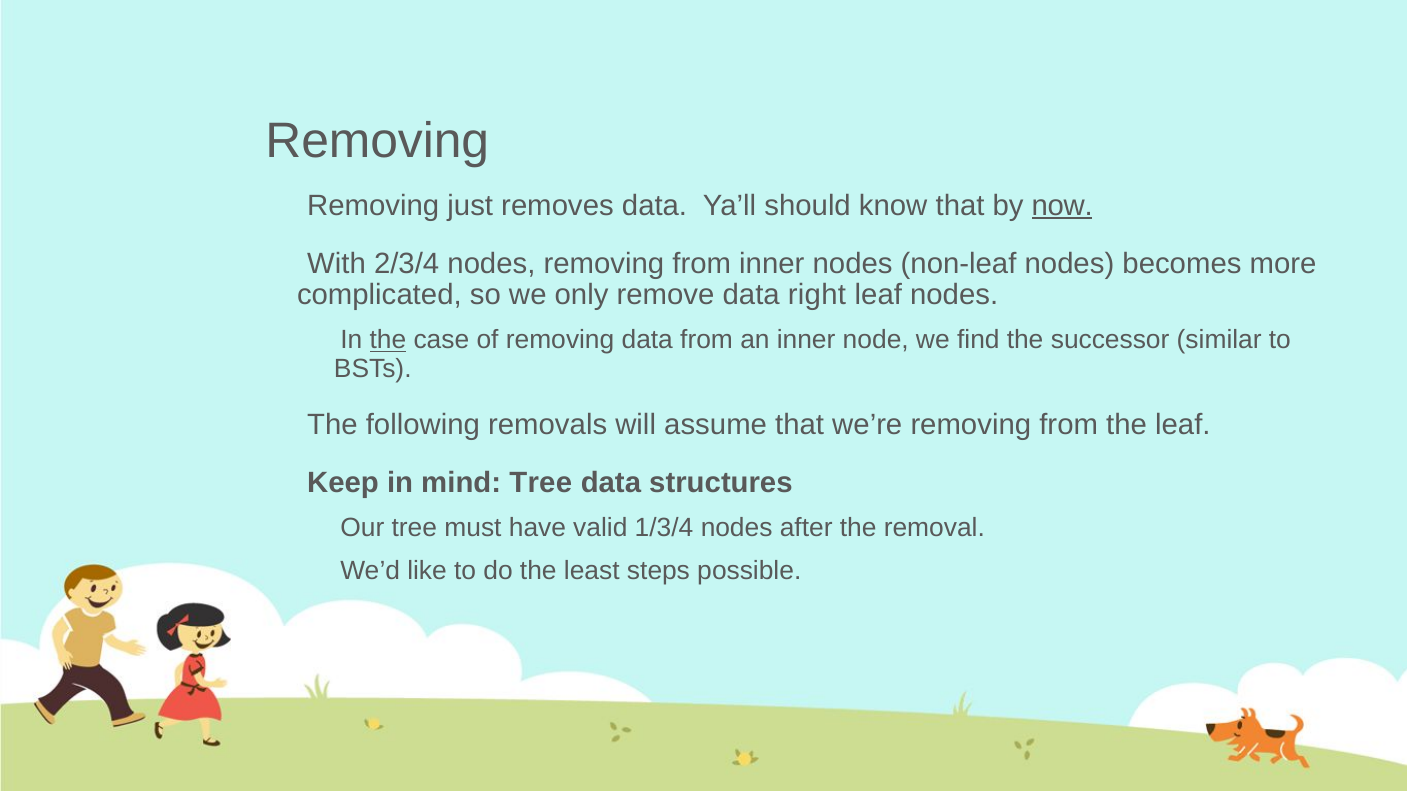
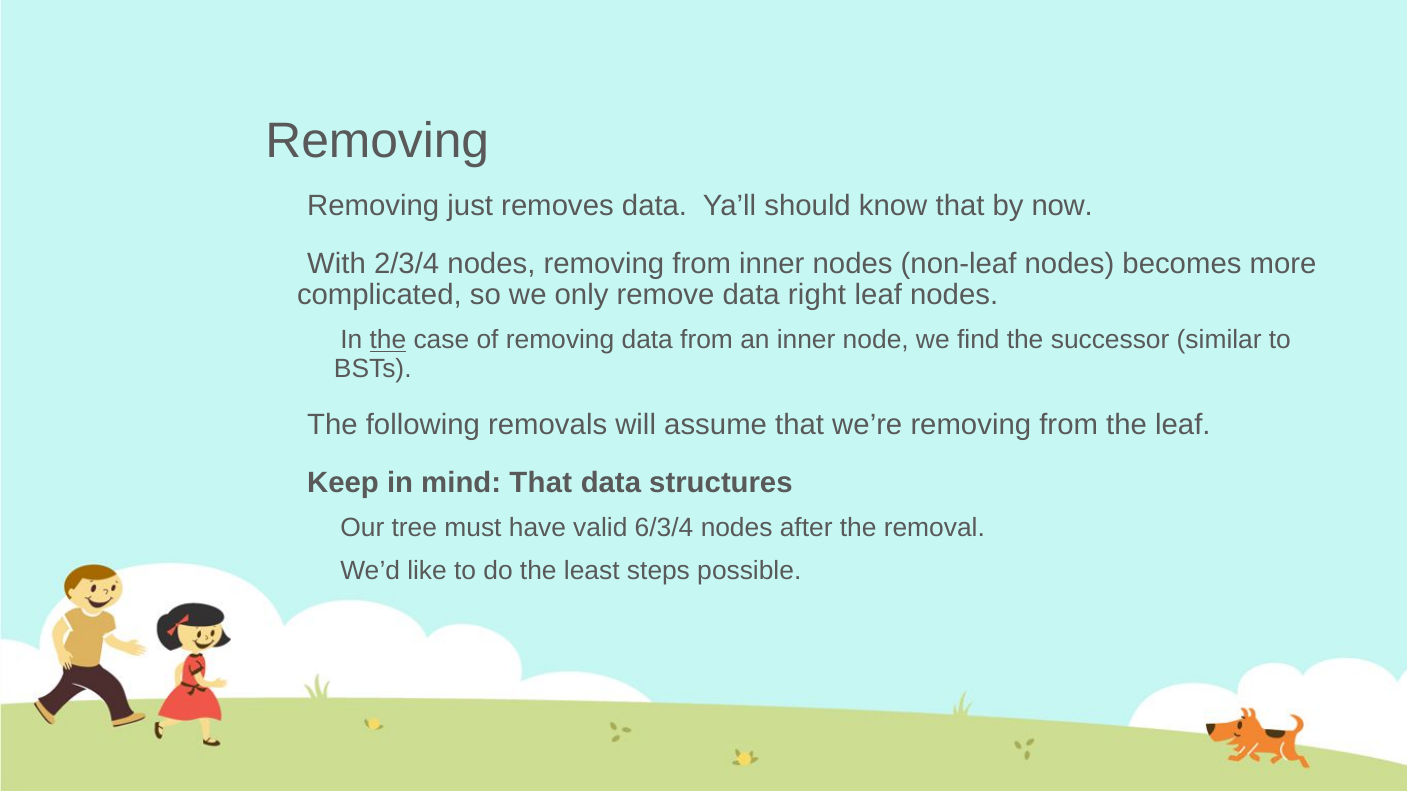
now underline: present -> none
mind Tree: Tree -> That
1/3/4: 1/3/4 -> 6/3/4
